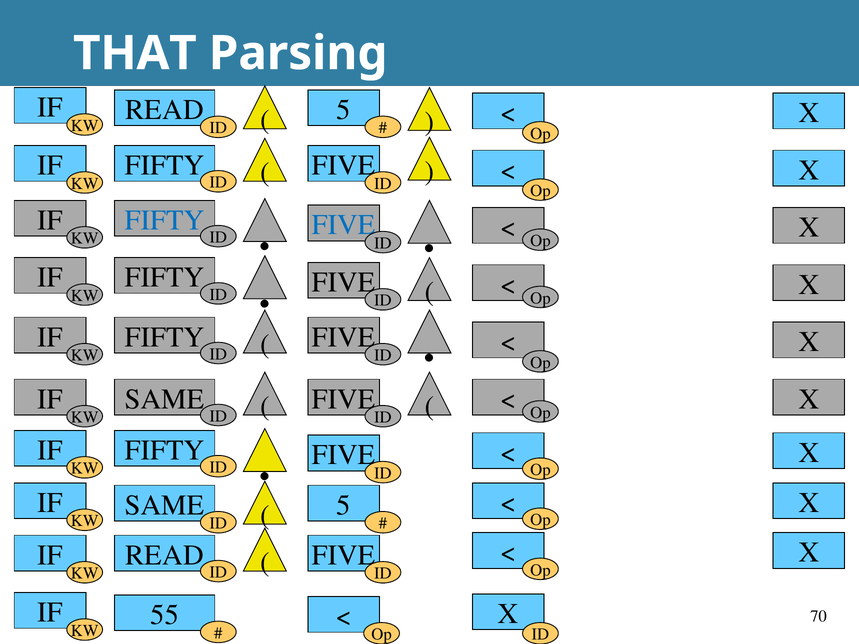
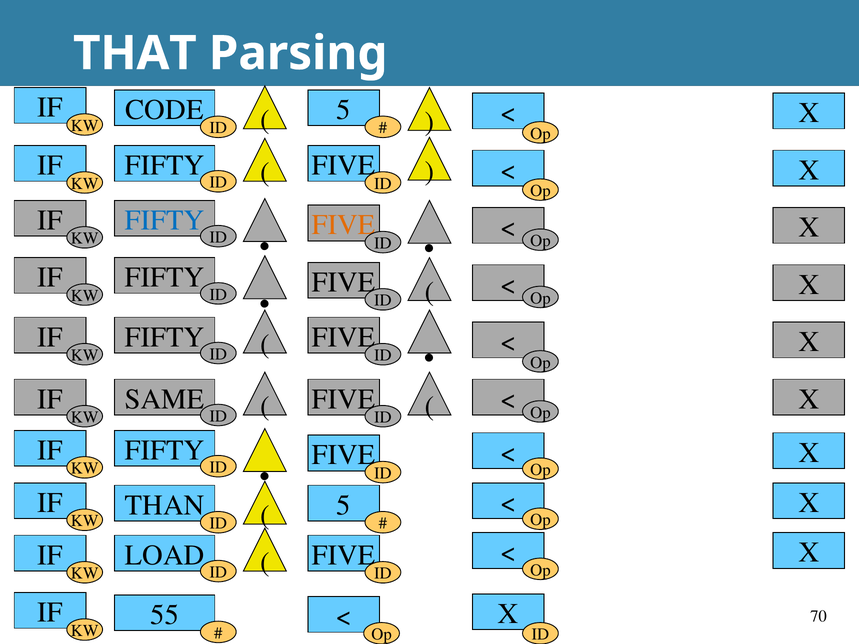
READ at (165, 110): READ -> CODE
FIVE at (344, 225) colour: blue -> orange
SAME at (165, 505): SAME -> THAN
READ at (165, 555): READ -> LOAD
